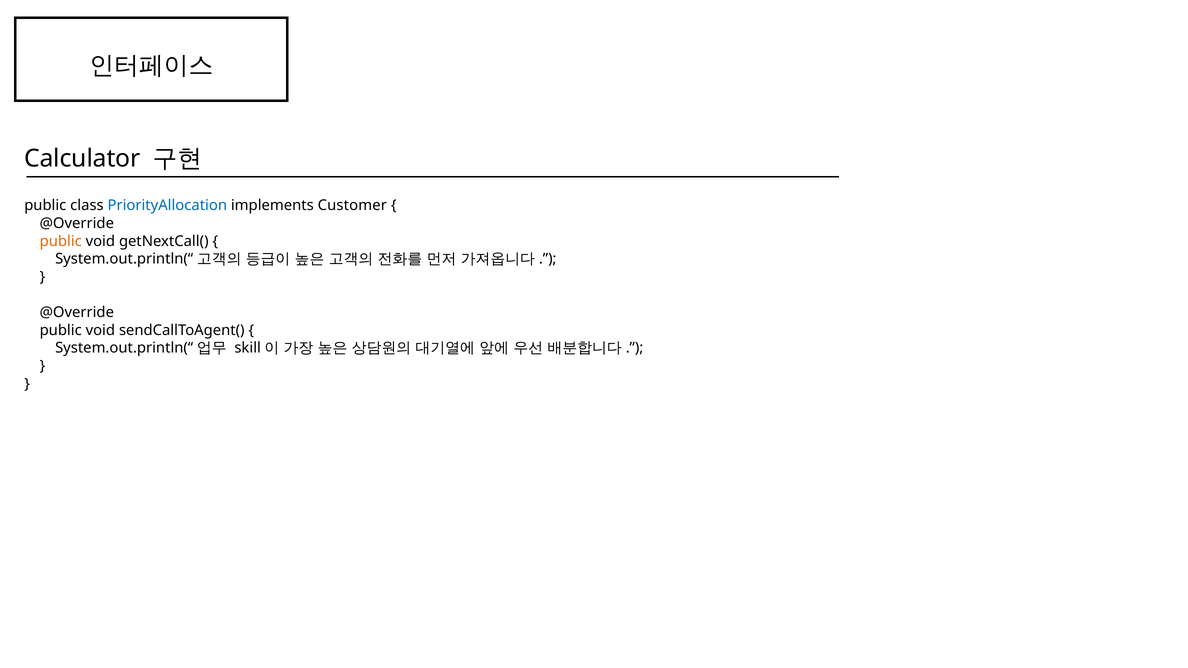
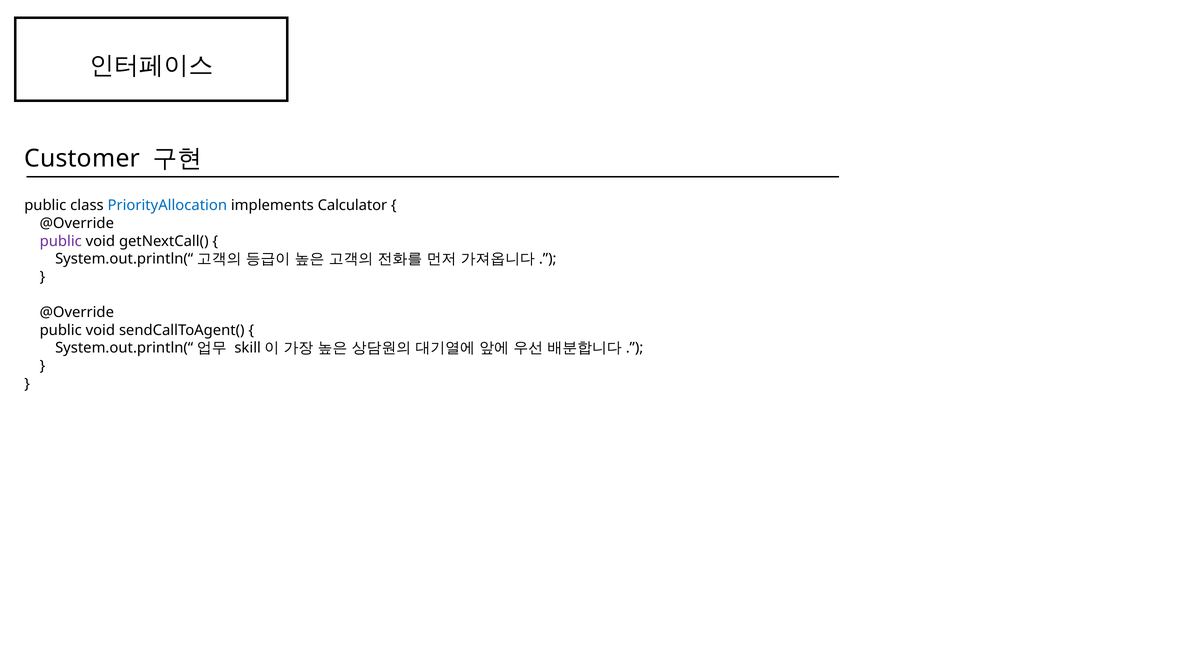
Calculator: Calculator -> Customer
Customer: Customer -> Calculator
public at (61, 241) colour: orange -> purple
